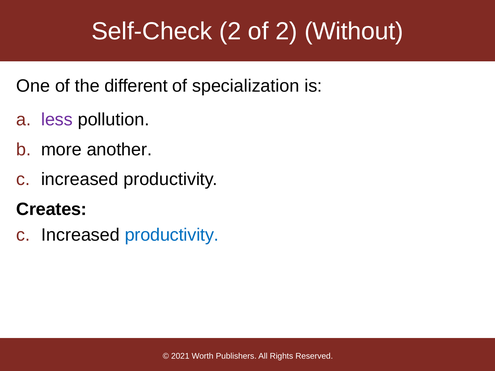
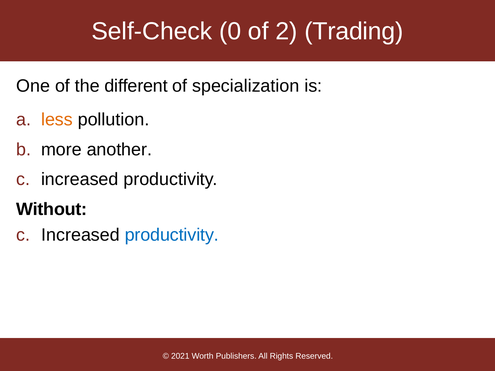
Self-Check 2: 2 -> 0
Without: Without -> Trading
less colour: purple -> orange
Creates: Creates -> Without
